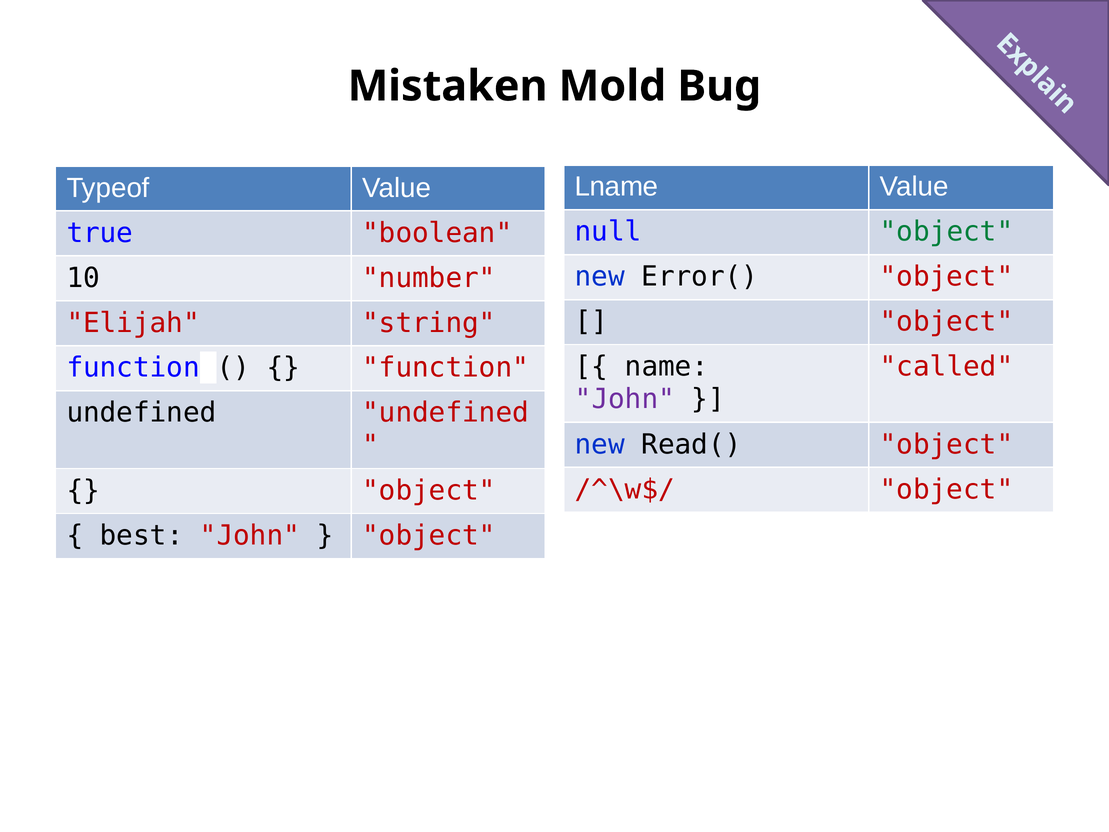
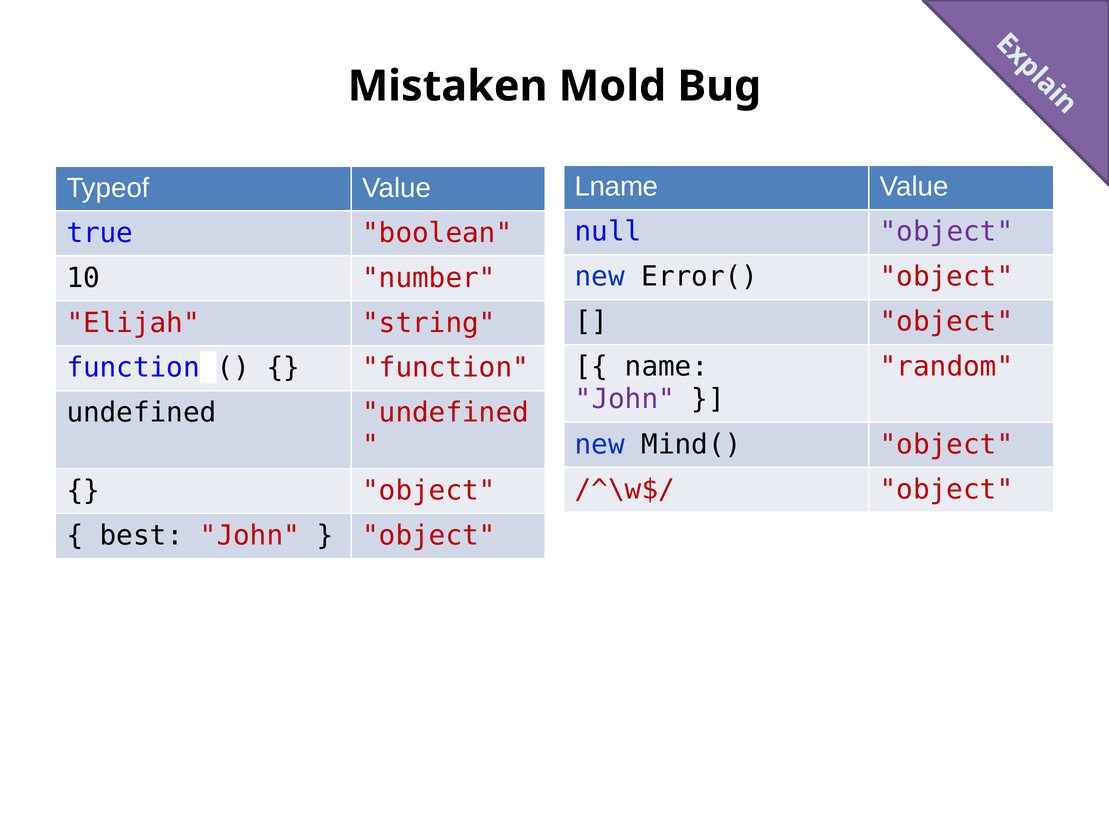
object at (947, 232) colour: green -> purple
called: called -> random
Read(: Read( -> Mind(
